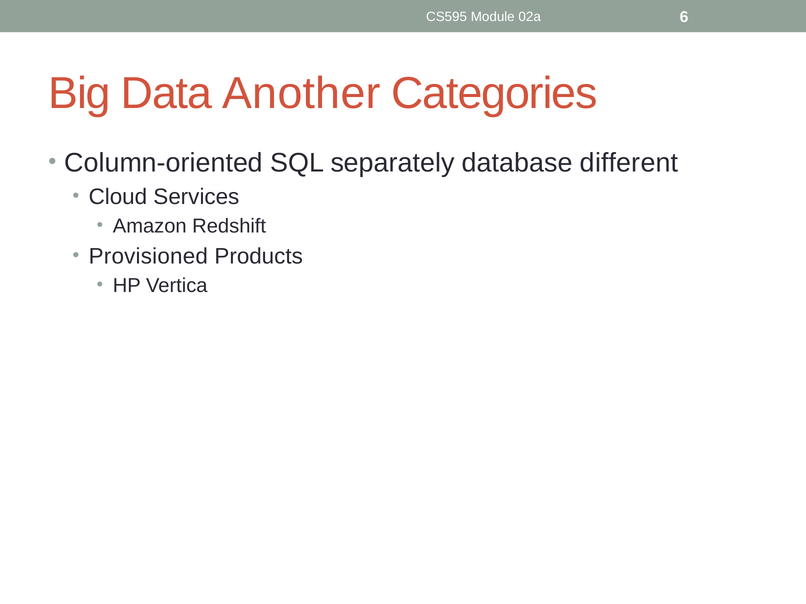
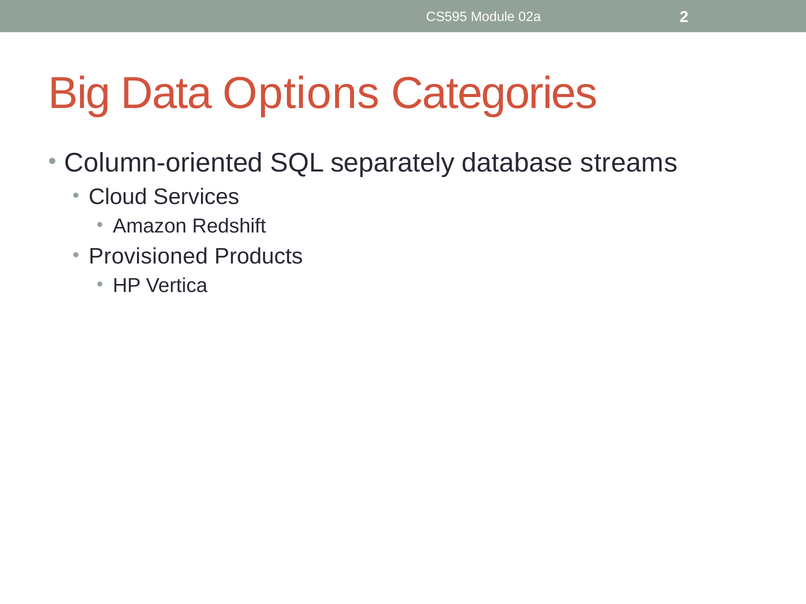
6: 6 -> 2
Another: Another -> Options
different: different -> streams
